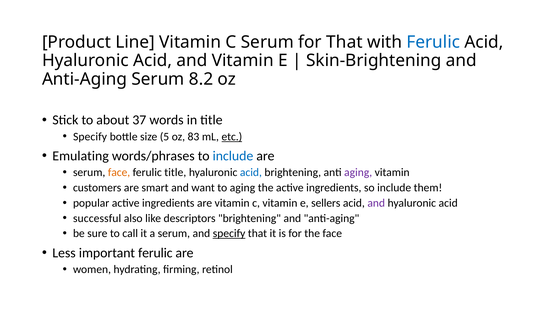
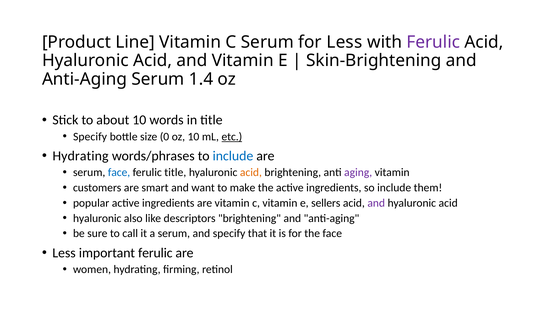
for That: That -> Less
Ferulic at (433, 42) colour: blue -> purple
8.2: 8.2 -> 1.4
about 37: 37 -> 10
5: 5 -> 0
oz 83: 83 -> 10
Emulating at (81, 156): Emulating -> Hydrating
face at (119, 172) colour: orange -> blue
acid at (251, 172) colour: blue -> orange
to aging: aging -> make
successful at (97, 218): successful -> hyaluronic
specify at (229, 233) underline: present -> none
